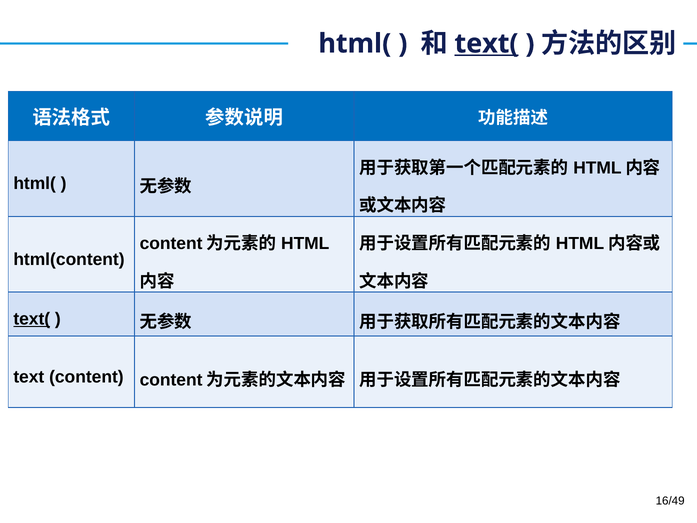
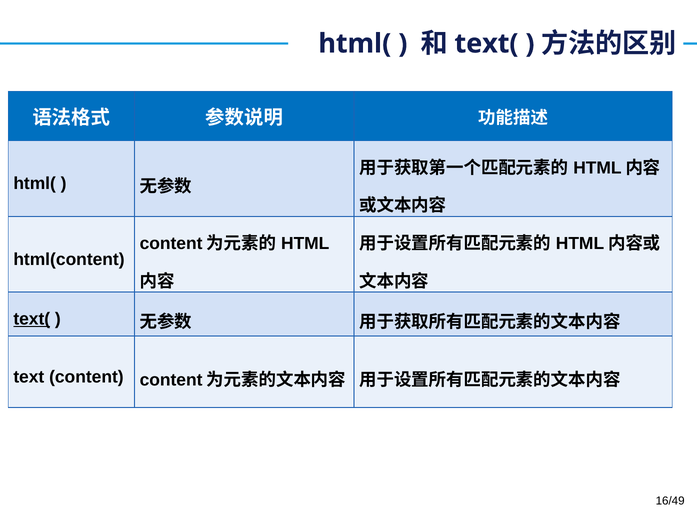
text( at (486, 44) underline: present -> none
